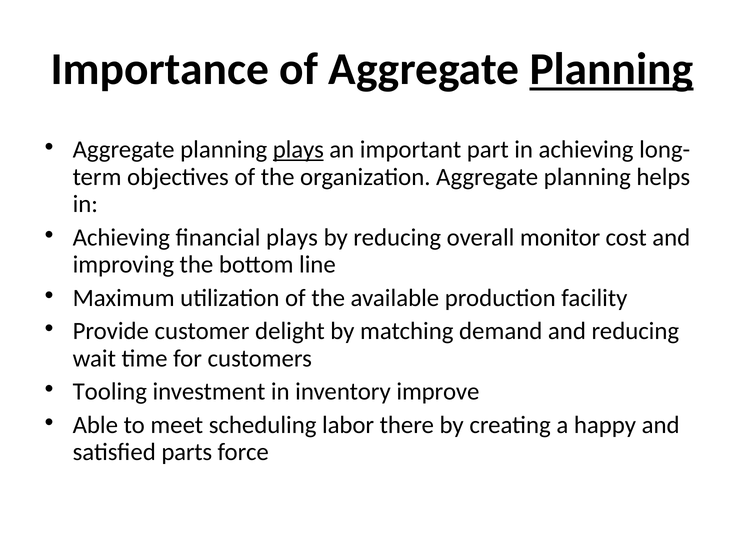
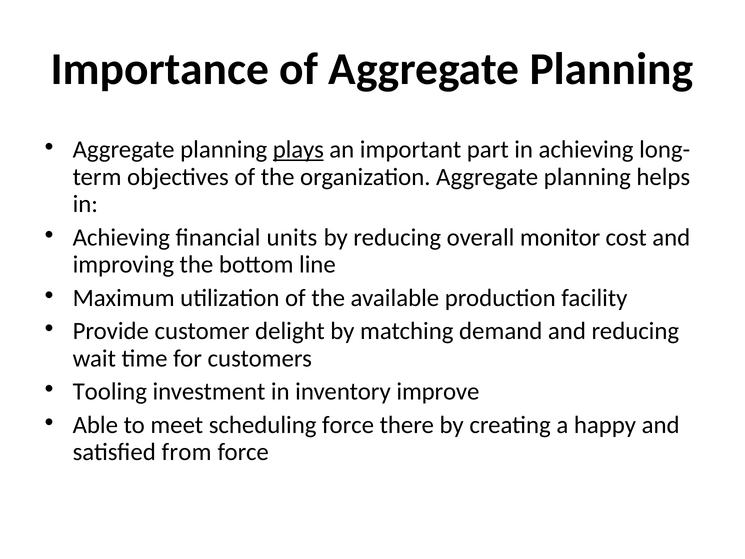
Planning at (611, 69) underline: present -> none
financial plays: plays -> units
scheduling labor: labor -> force
parts: parts -> from
